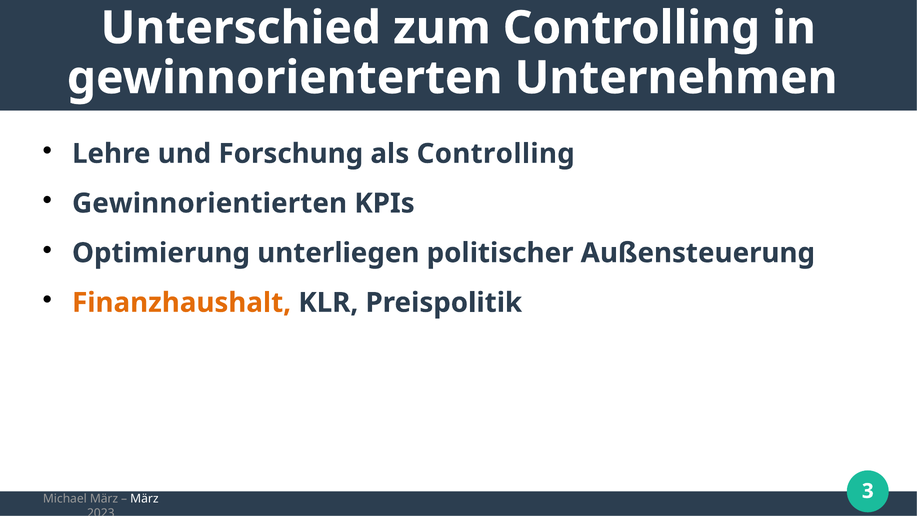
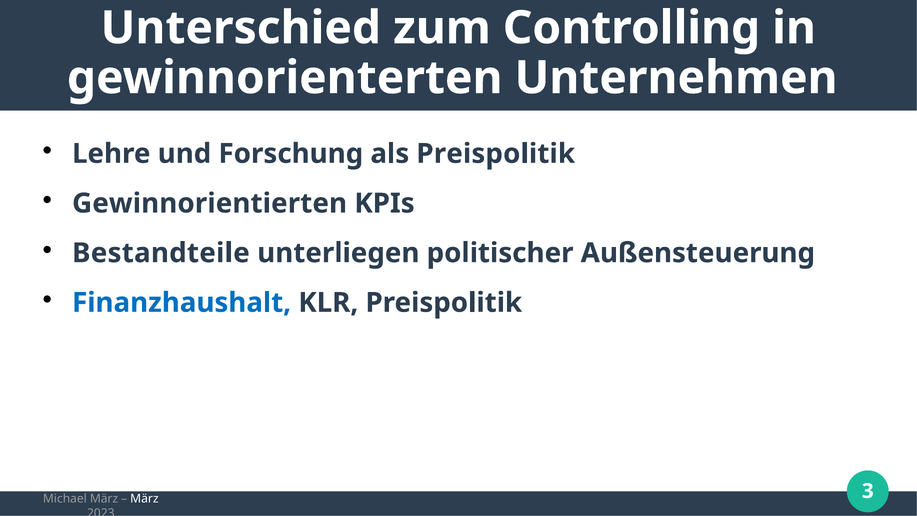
als Controlling: Controlling -> Preispolitik
Optimierung: Optimierung -> Bestandteile
Finanzhaushalt colour: orange -> blue
